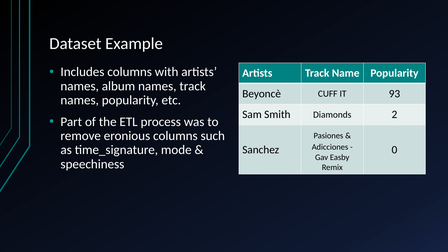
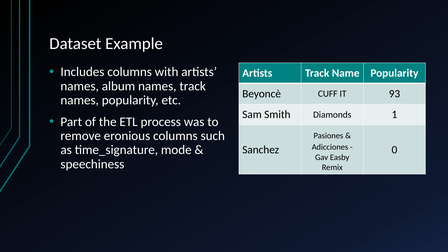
2: 2 -> 1
